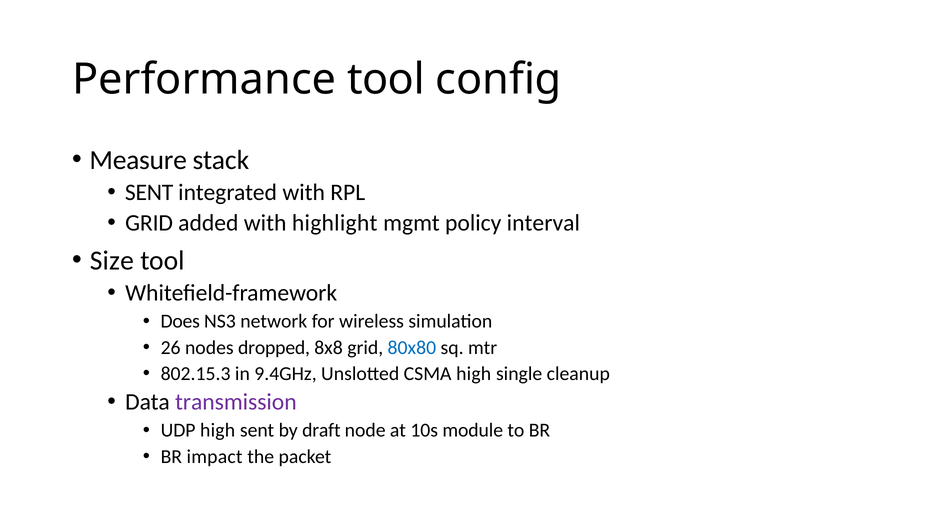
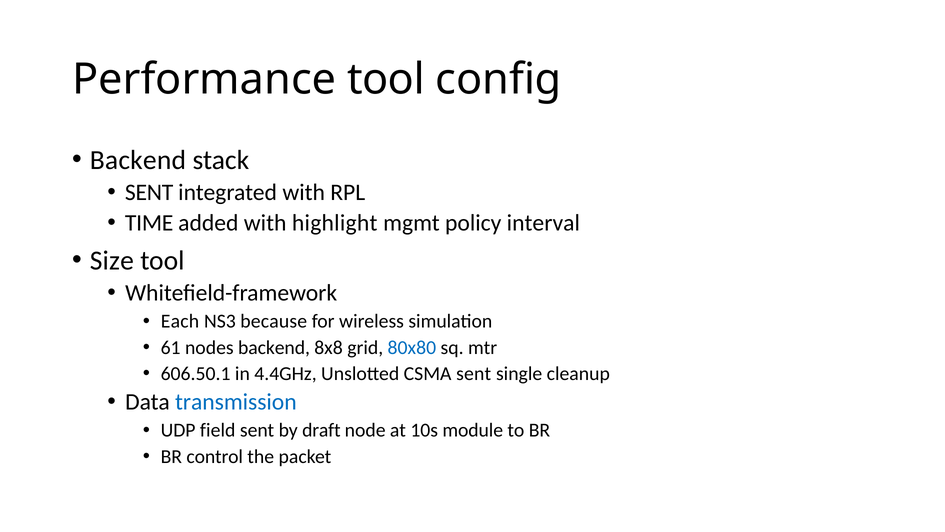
Measure at (138, 160): Measure -> Backend
GRID at (149, 223): GRID -> TIME
Does: Does -> Each
network: network -> because
26: 26 -> 61
nodes dropped: dropped -> backend
802.15.3: 802.15.3 -> 606.50.1
9.4GHz: 9.4GHz -> 4.4GHz
CSMA high: high -> sent
transmission colour: purple -> blue
UDP high: high -> field
impact: impact -> control
